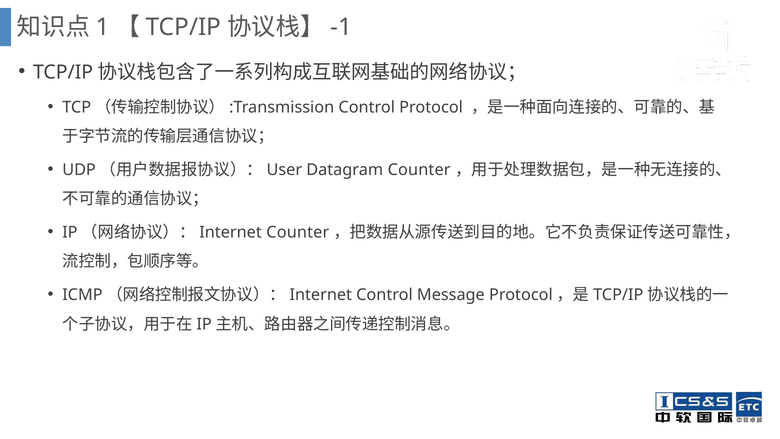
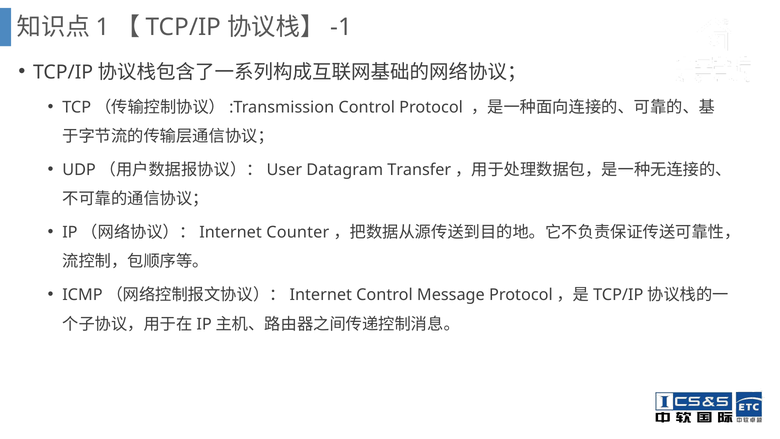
Datagram Counter: Counter -> Transfer
